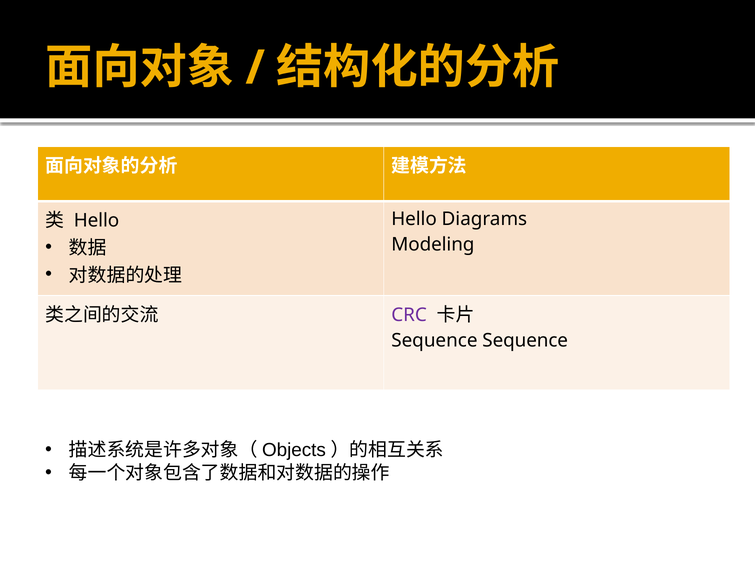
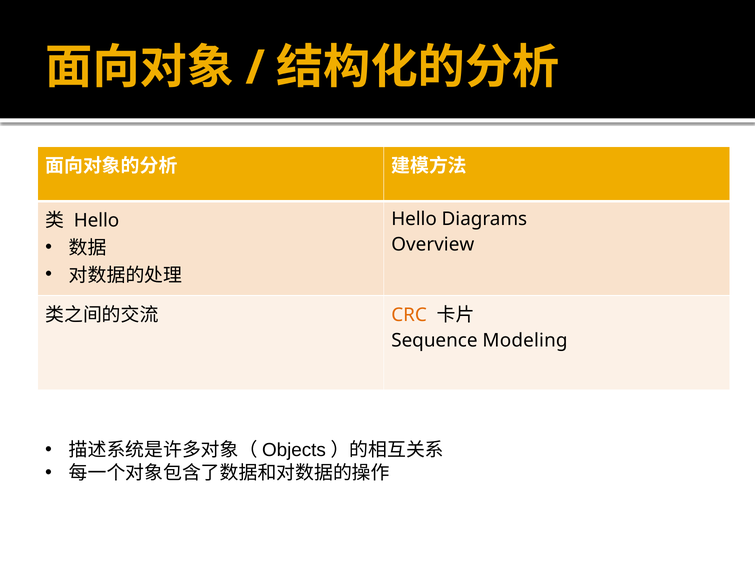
Modeling: Modeling -> Overview
CRC colour: purple -> orange
Sequence Sequence: Sequence -> Modeling
